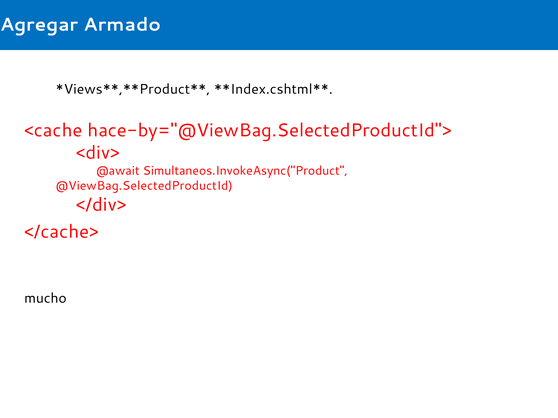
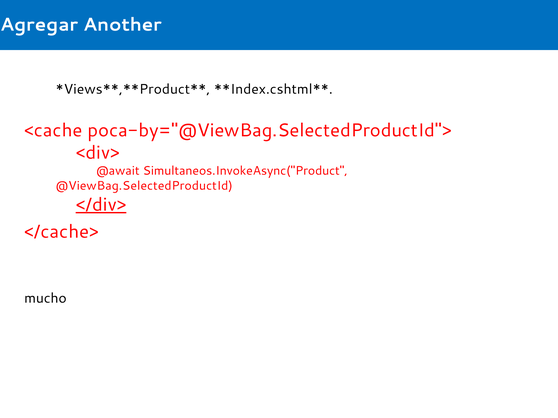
Armado: Armado -> Another
hace-by="@ViewBag.SelectedProductId">: hace-by="@ViewBag.SelectedProductId"> -> poca-by="@ViewBag.SelectedProductId">
</div> underline: none -> present
